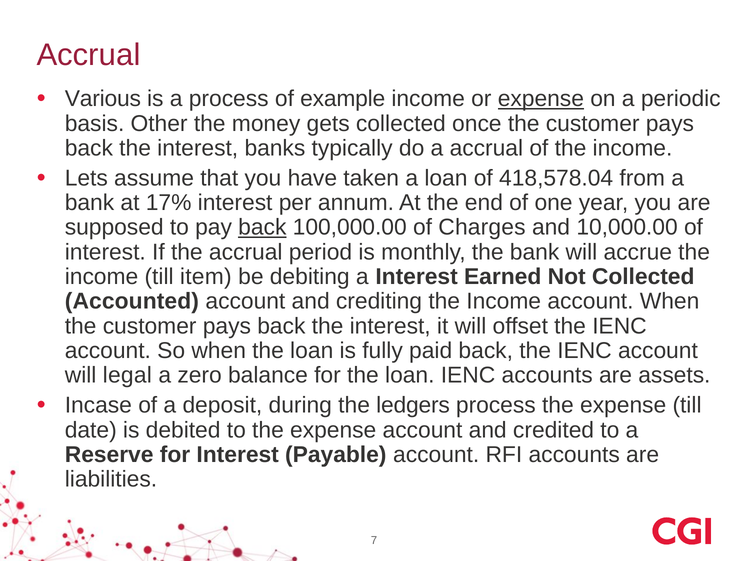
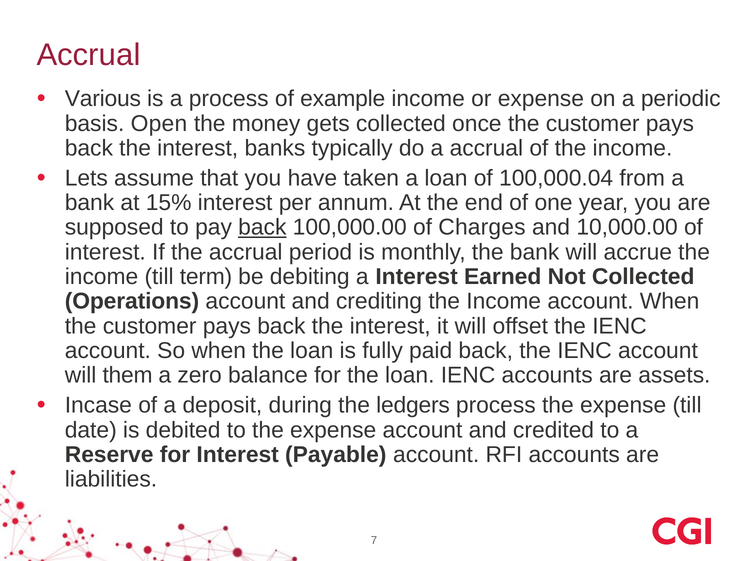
expense at (541, 99) underline: present -> none
Other: Other -> Open
418,578.04: 418,578.04 -> 100,000.04
17%: 17% -> 15%
item: item -> term
Accounted: Accounted -> Operations
legal: legal -> them
